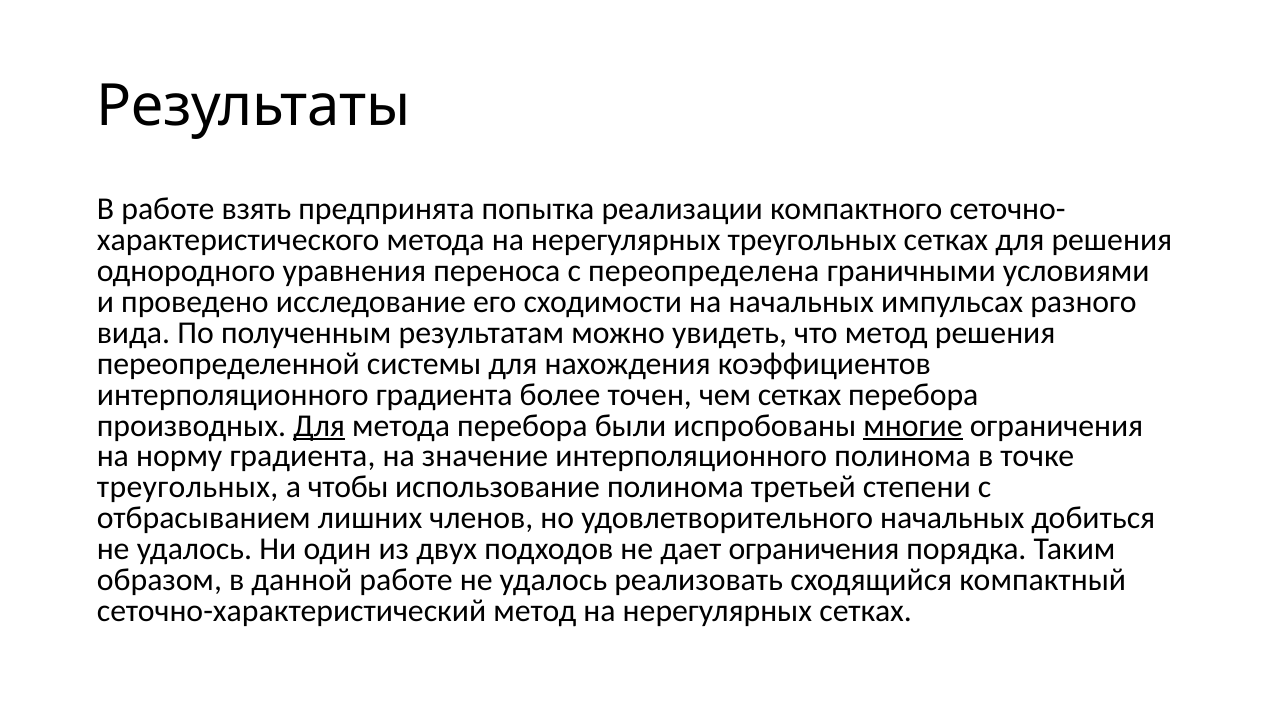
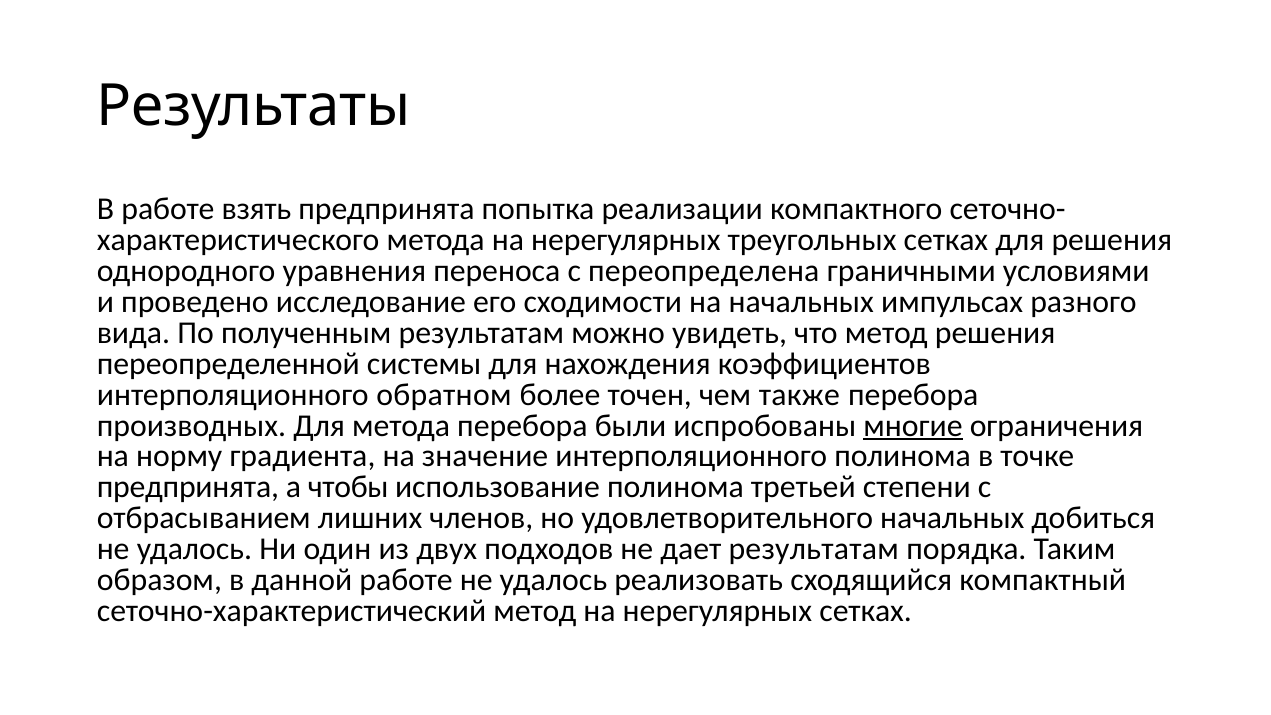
интерполяционного градиента: градиента -> обратном
чем сетках: сетках -> также
Для at (319, 425) underline: present -> none
треугольных at (188, 487): треугольных -> предпринята
дает ограничения: ограничения -> результатам
